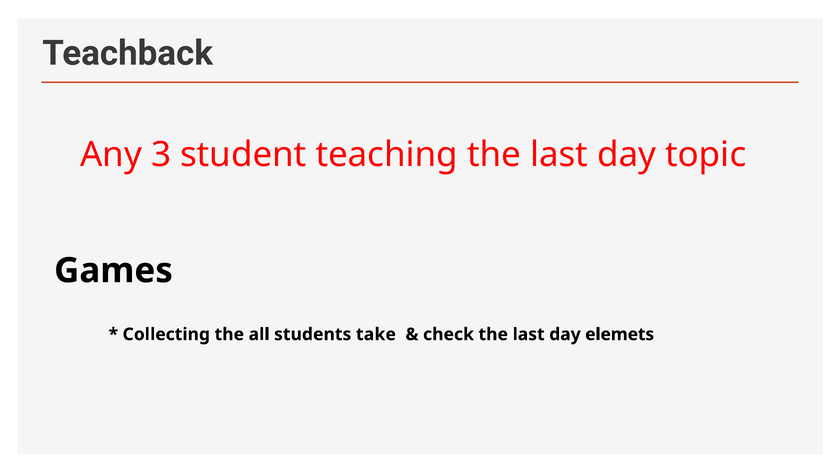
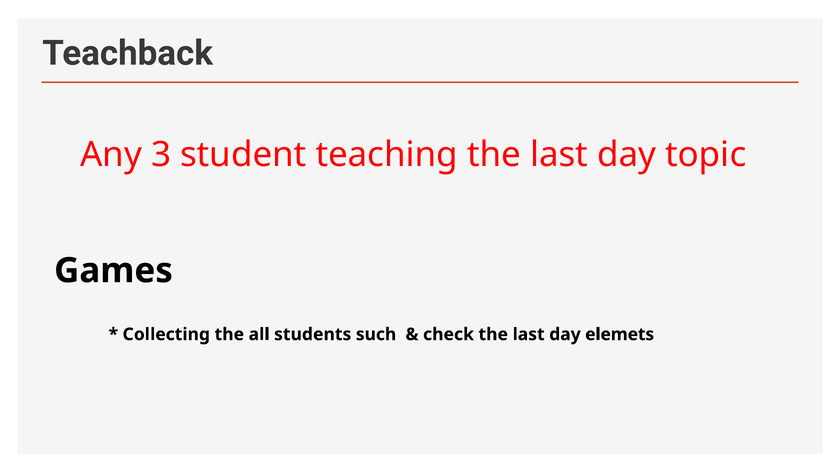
take: take -> such
